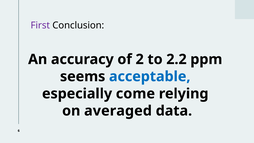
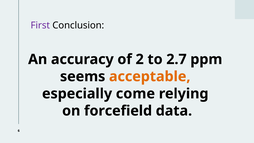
2.2: 2.2 -> 2.7
acceptable colour: blue -> orange
averaged: averaged -> forcefield
